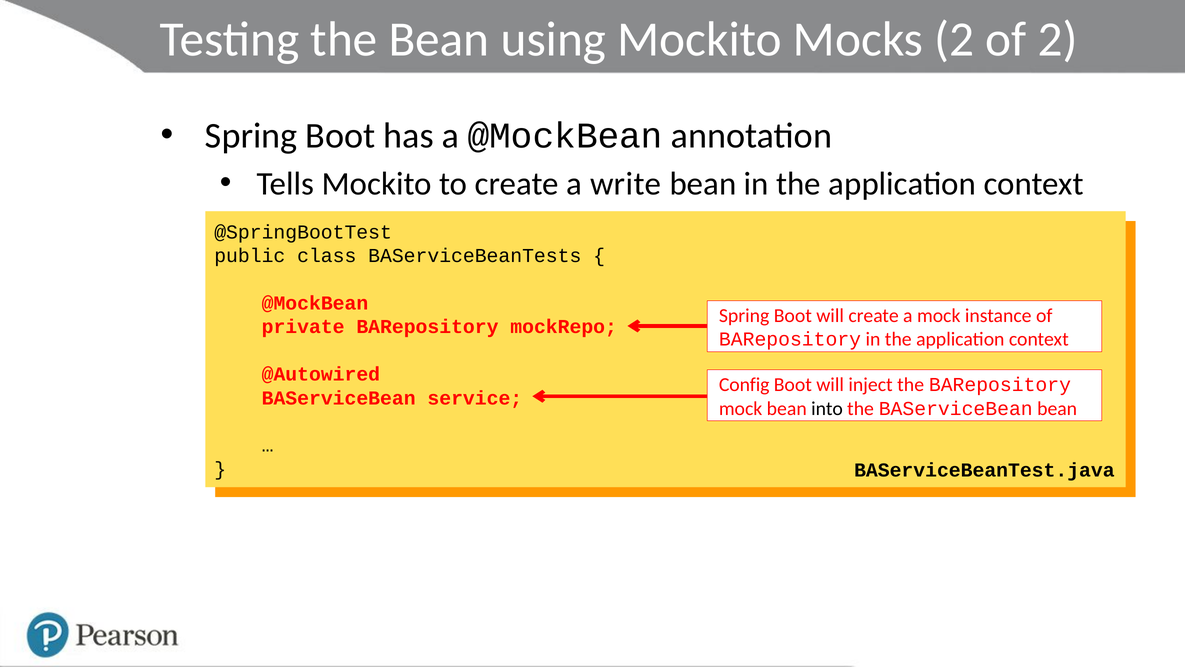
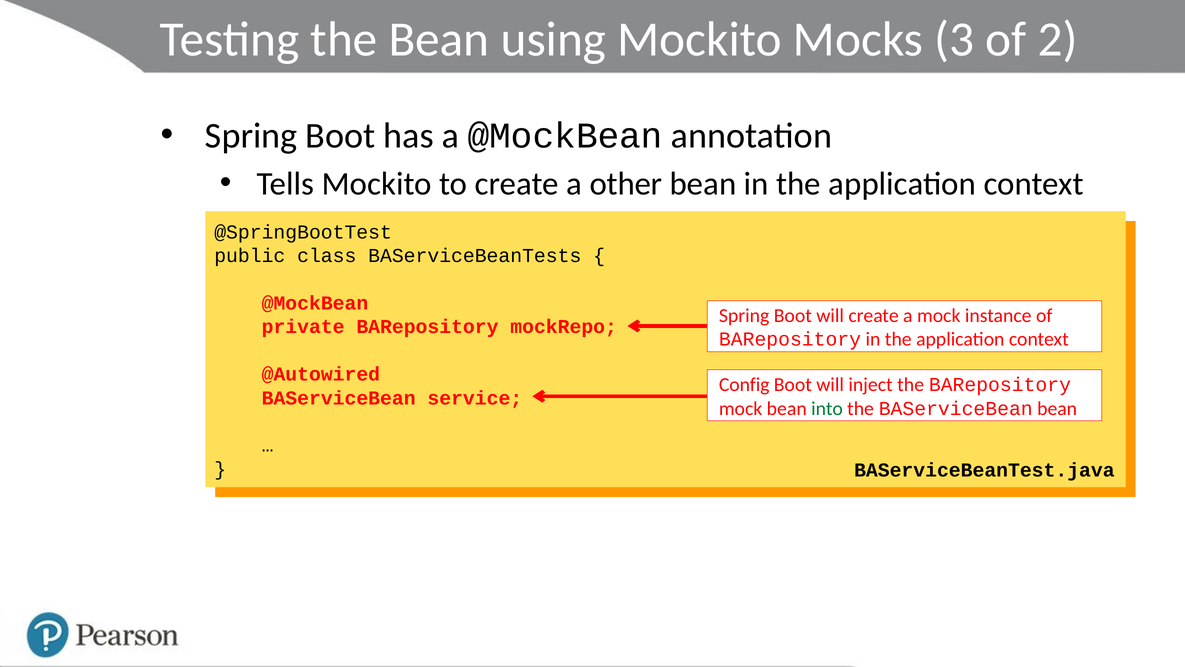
Mocks 2: 2 -> 3
write: write -> other
into colour: black -> green
